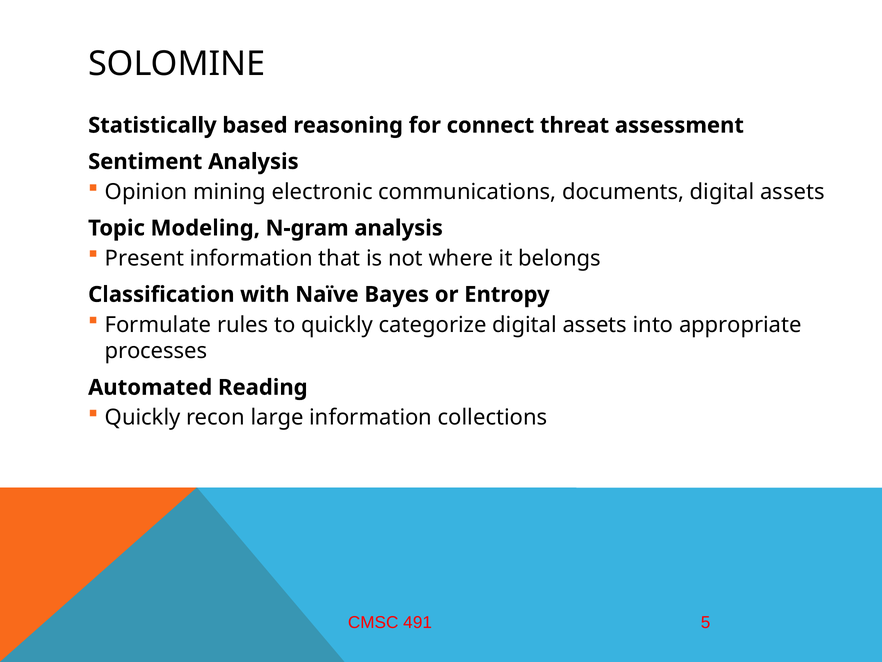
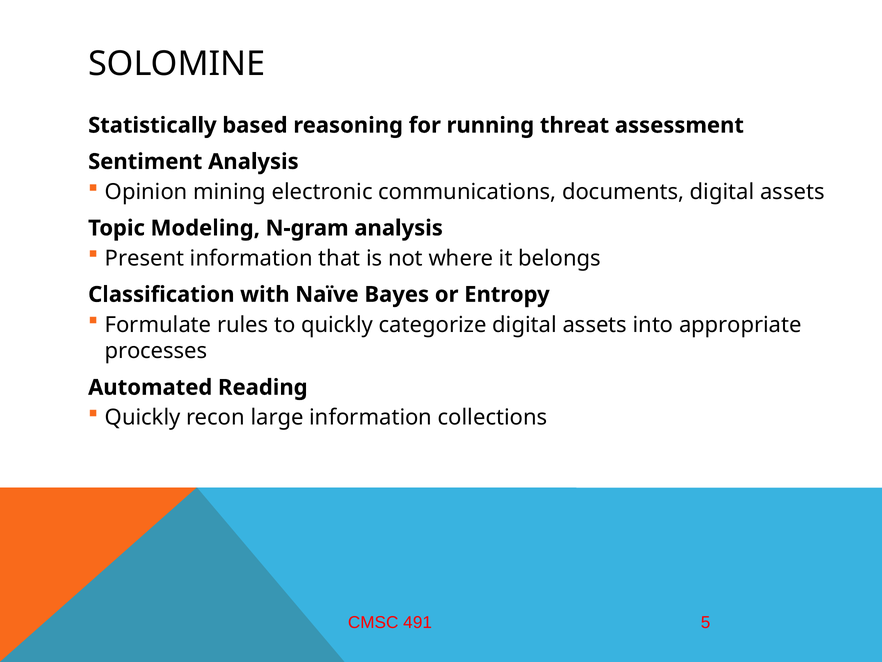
connect: connect -> running
